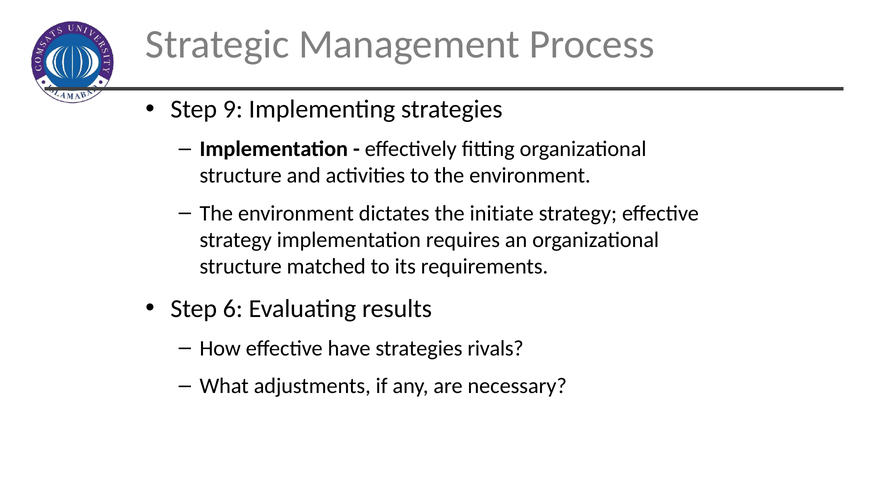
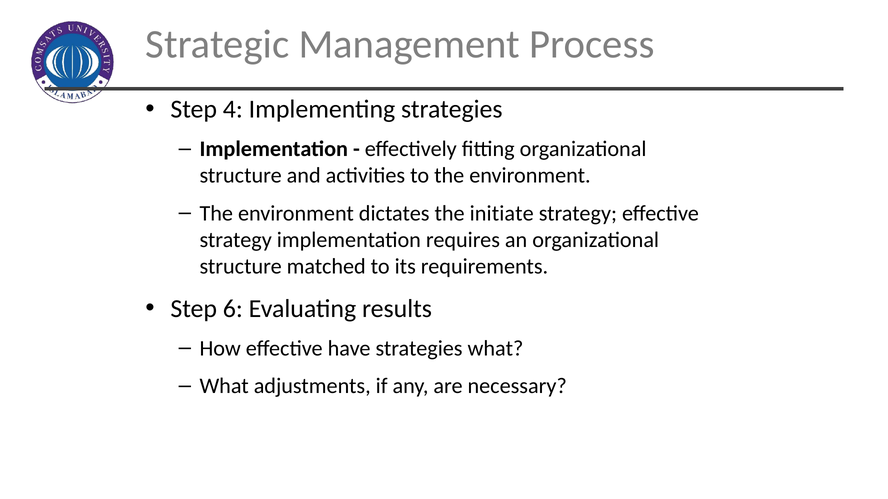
9: 9 -> 4
strategies rivals: rivals -> what
